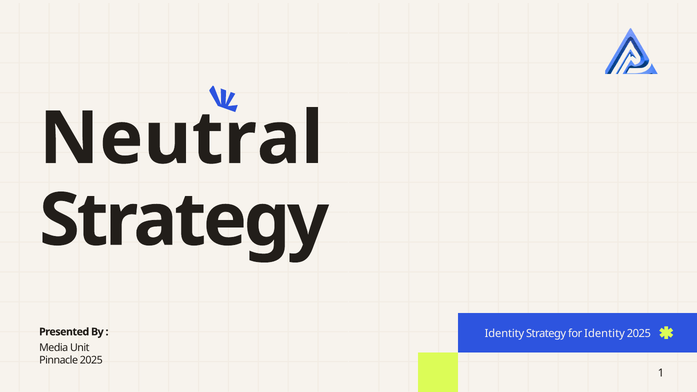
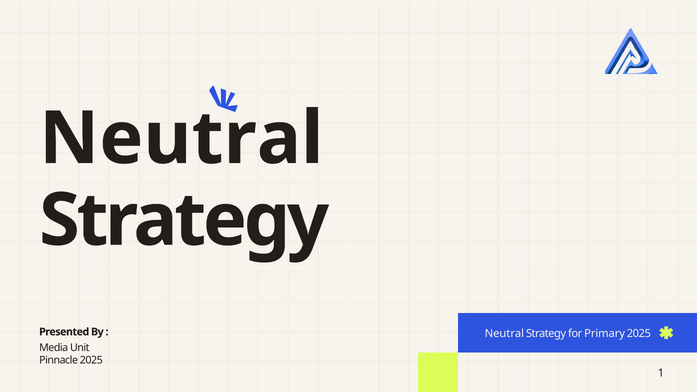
Identity at (504, 334): Identity -> Neutral
for Identity: Identity -> Primary
